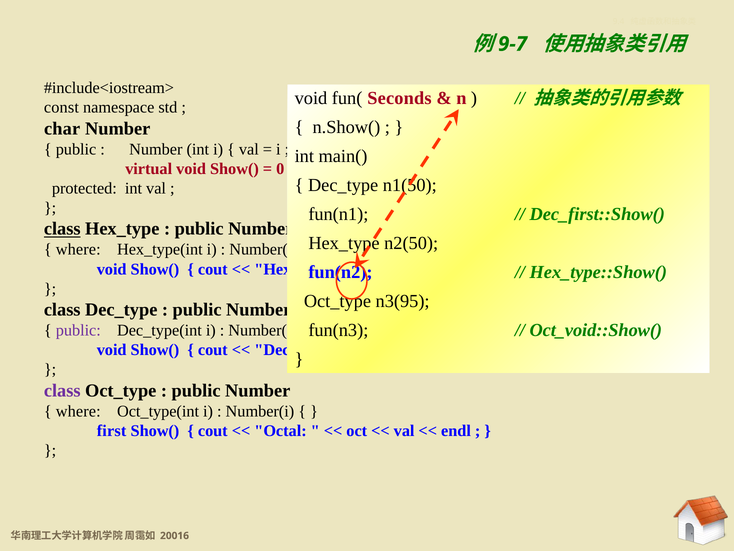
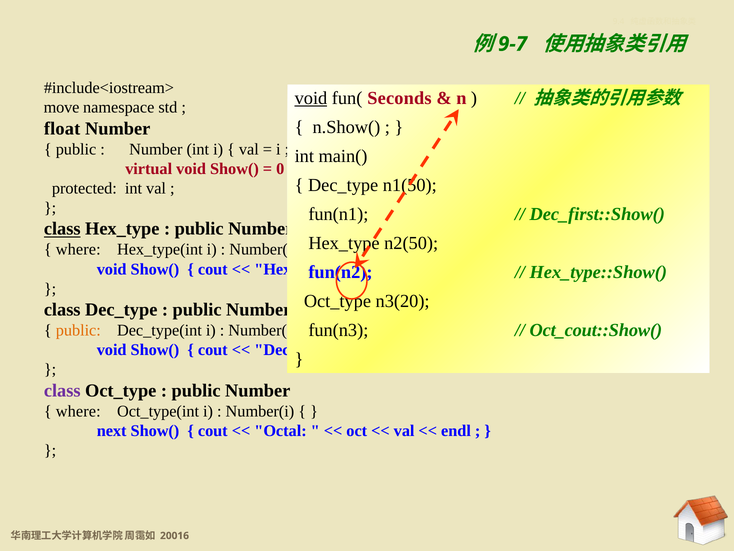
void at (311, 98) underline: none -> present
const: const -> move
char: char -> float
n3(95: n3(95 -> n3(20
Oct_void::Show(: Oct_void::Show( -> Oct_cout::Show(
public at (78, 330) colour: purple -> orange
first: first -> next
